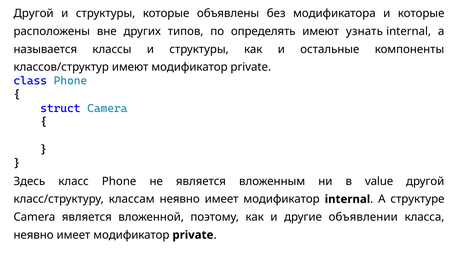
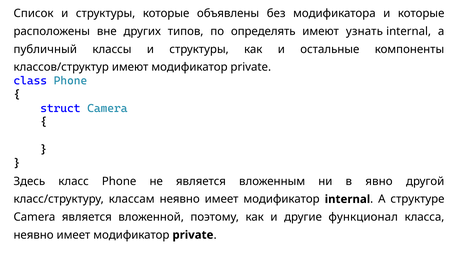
Другой at (34, 13): Другой -> Список
называется: называется -> публичный
value: value -> явно
объявлении: объявлении -> функционал
